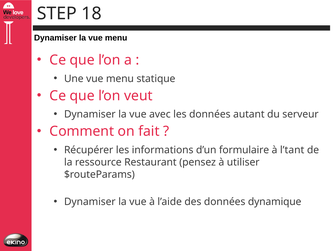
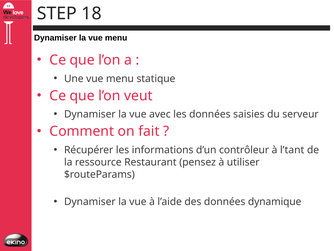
autant: autant -> saisies
formulaire: formulaire -> contrôleur
